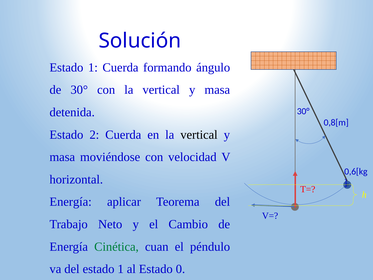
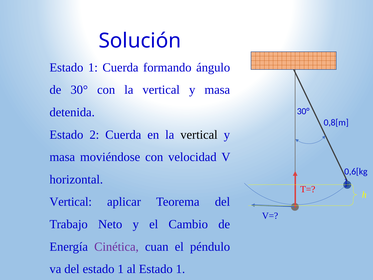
Energía at (71, 202): Energía -> Vertical
Cinética colour: green -> purple
al Estado 0: 0 -> 1
